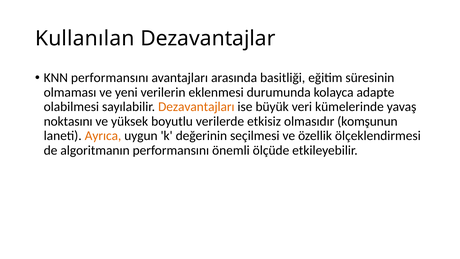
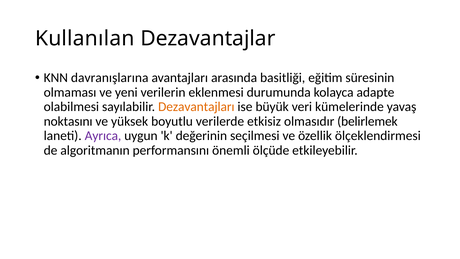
KNN performansını: performansını -> davranışlarına
komşunun: komşunun -> belirlemek
Ayrıca colour: orange -> purple
